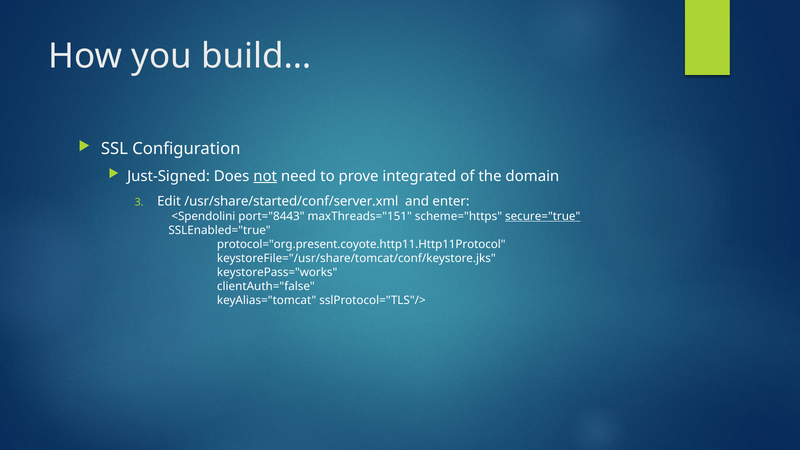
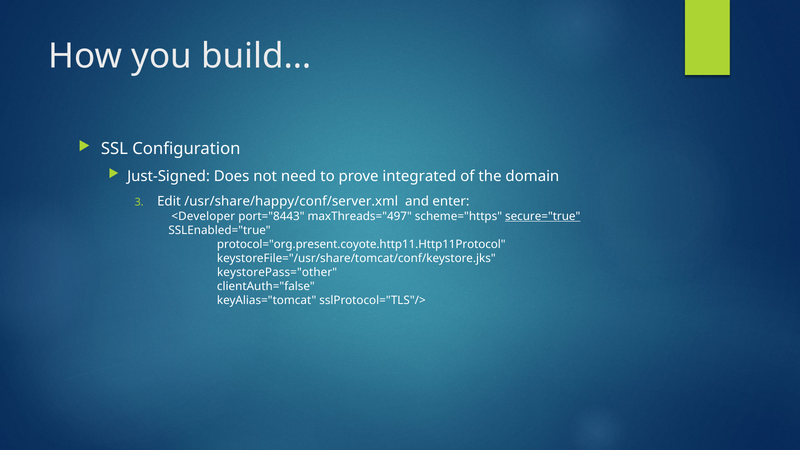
not underline: present -> none
/usr/share/started/conf/server.xml: /usr/share/started/conf/server.xml -> /usr/share/happy/conf/server.xml
<Spendolini: <Spendolini -> <Developer
maxThreads="151: maxThreads="151 -> maxThreads="497
keystorePass="works: keystorePass="works -> keystorePass="other
